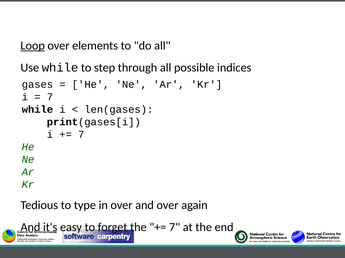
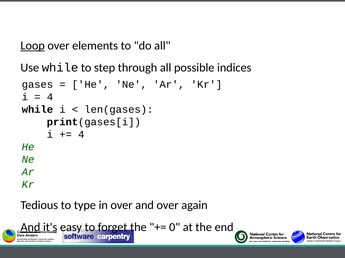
7 at (50, 97): 7 -> 4
7 at (81, 135): 7 -> 4
And at (30, 228) underline: none -> present
7 at (175, 228): 7 -> 0
